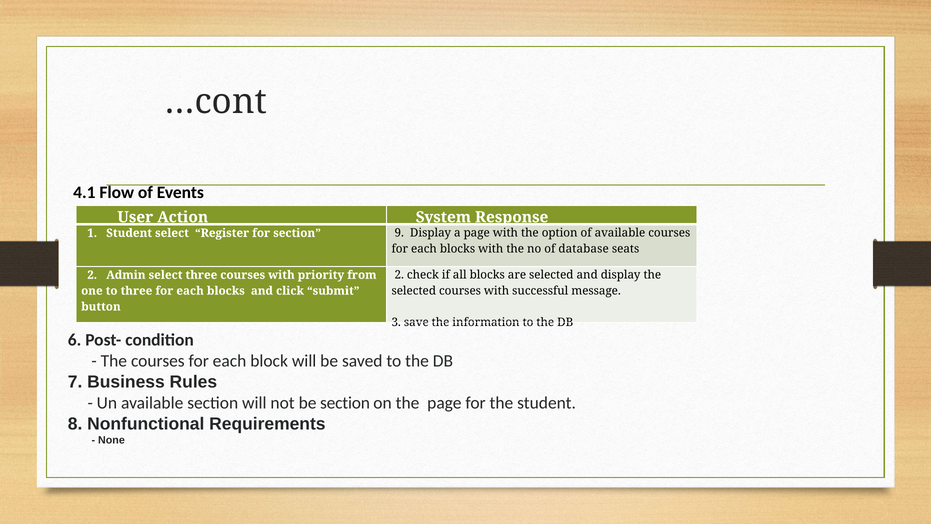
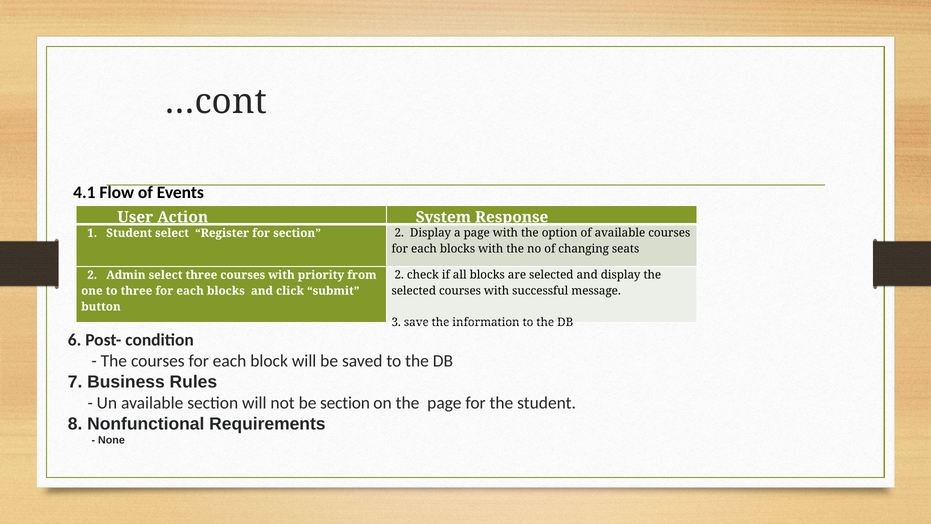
section 9: 9 -> 2
database: database -> changing
